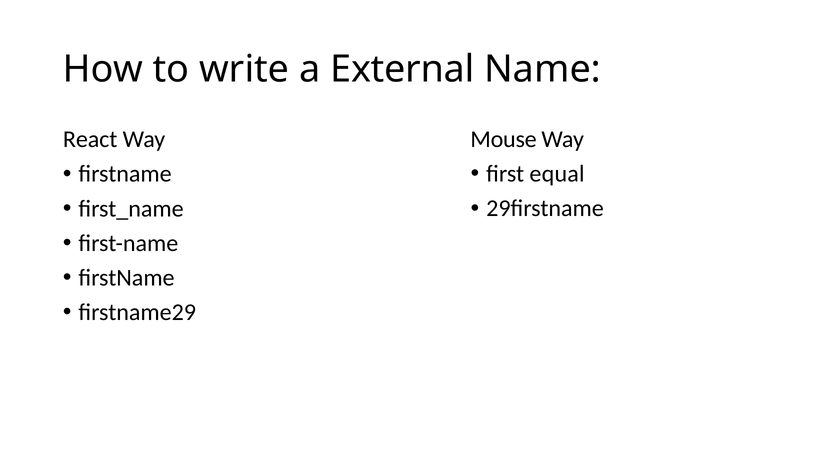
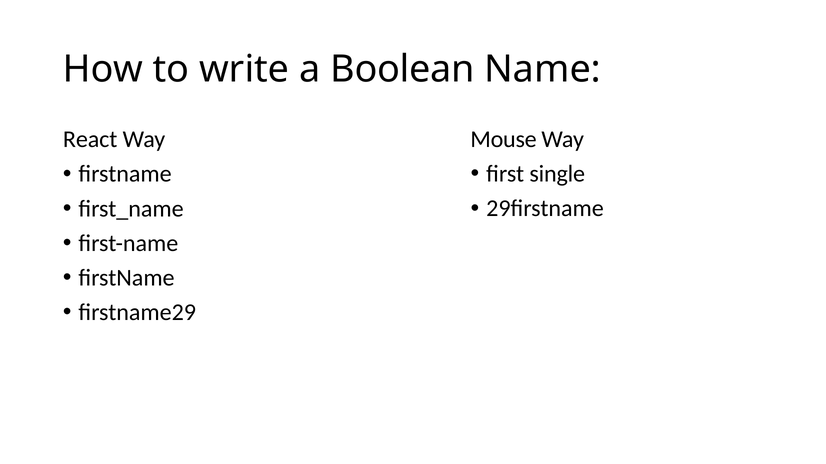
External: External -> Boolean
equal: equal -> single
